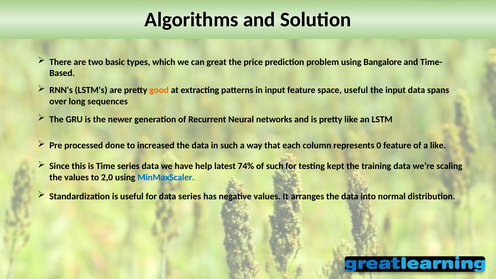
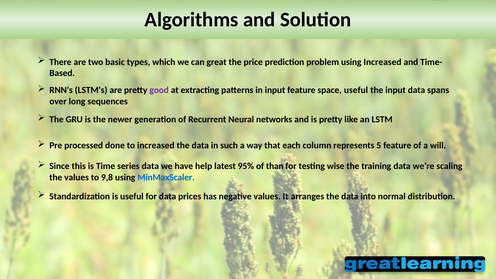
using Bangalore: Bangalore -> Increased
good colour: orange -> purple
0: 0 -> 5
a like: like -> will
74%: 74% -> 95%
of such: such -> than
kept: kept -> wise
2,0: 2,0 -> 9,8
data series: series -> prices
